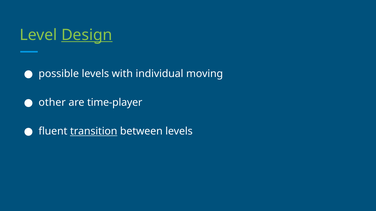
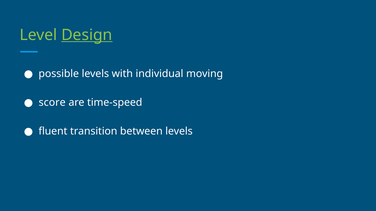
other: other -> score
time-player: time-player -> time-speed
transition underline: present -> none
